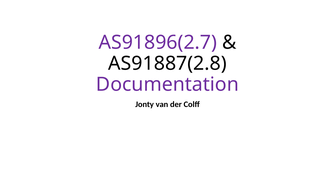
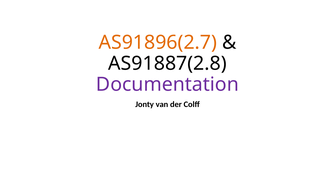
AS91896(2.7 colour: purple -> orange
